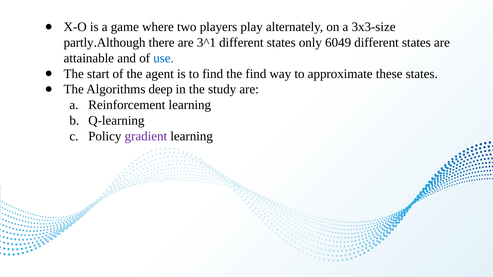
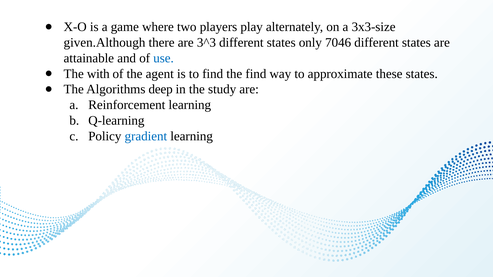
partly.Although: partly.Although -> given.Although
3^1: 3^1 -> 3^3
6049: 6049 -> 7046
start: start -> with
gradient colour: purple -> blue
